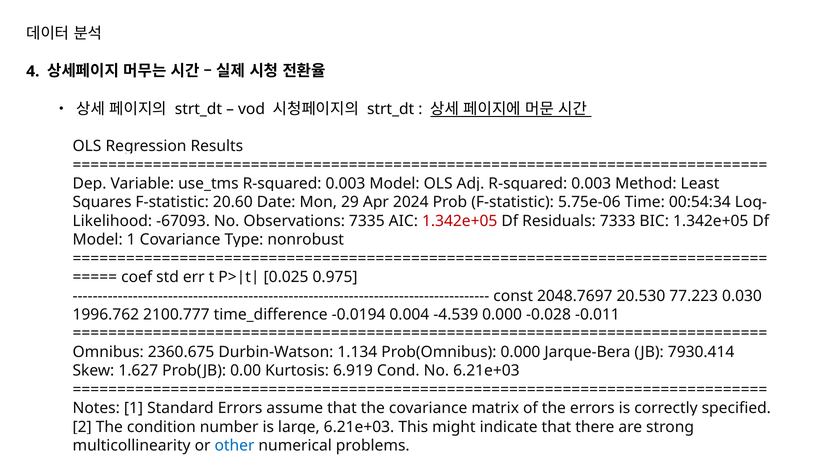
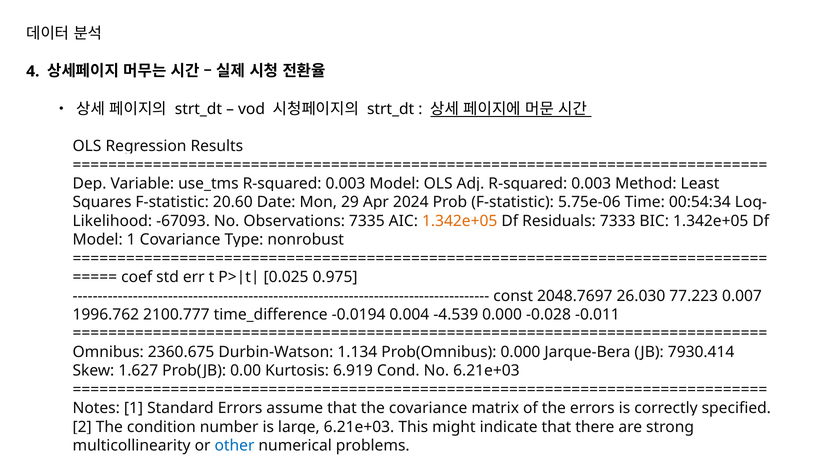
1.342e+05 at (460, 221) colour: red -> orange
20.530: 20.530 -> 26.030
0.030: 0.030 -> 0.007
